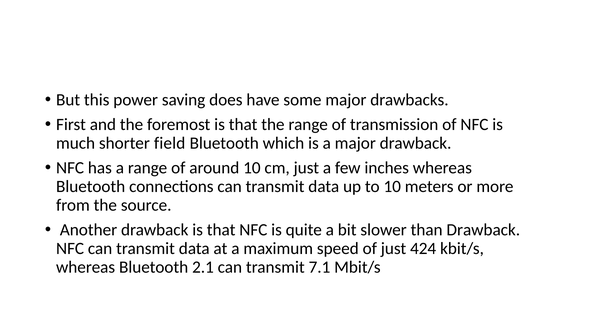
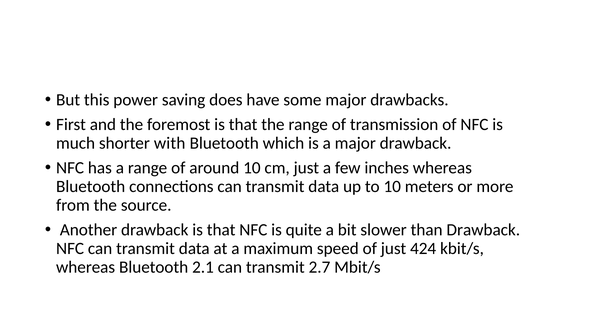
field: field -> with
7.1: 7.1 -> 2.7
